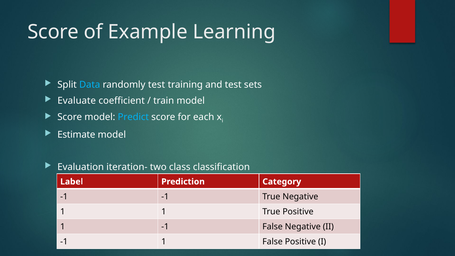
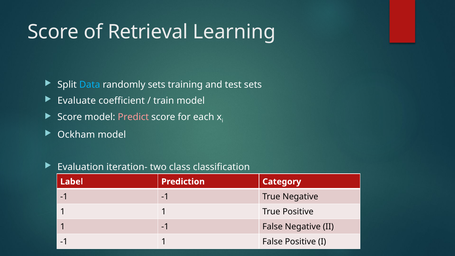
Example: Example -> Retrieval
randomly test: test -> sets
Predict colour: light blue -> pink
Estimate: Estimate -> Ockham
